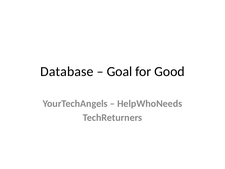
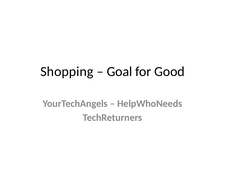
Database: Database -> Shopping
